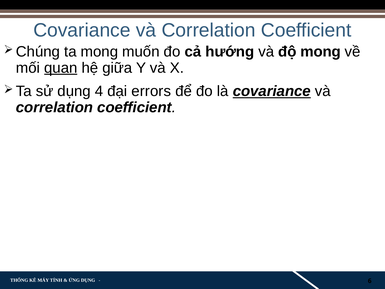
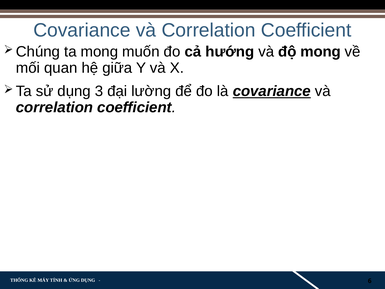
quan underline: present -> none
4: 4 -> 3
errors: errors -> lường
